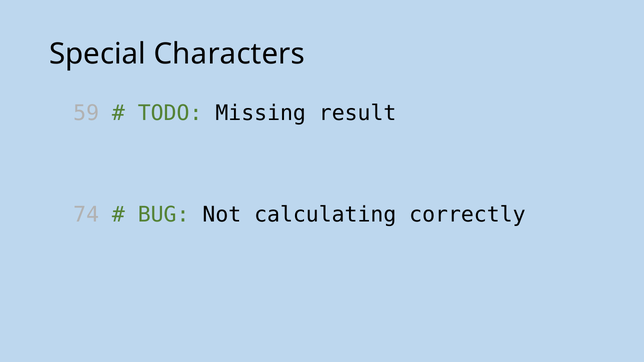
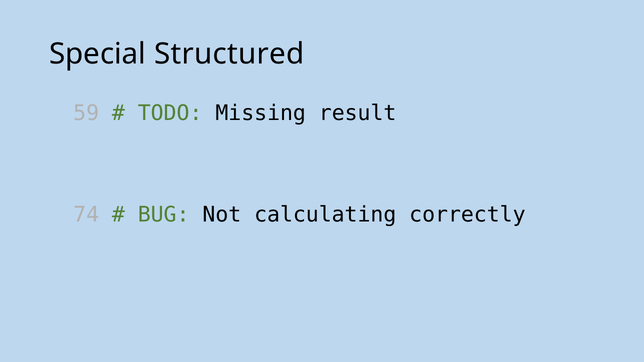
Characters: Characters -> Structured
